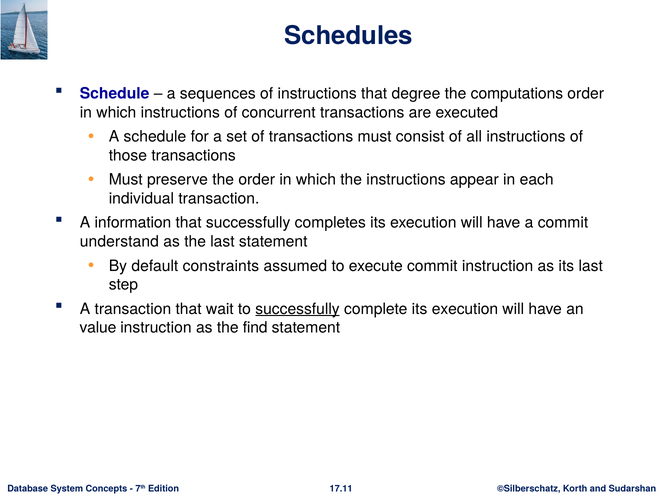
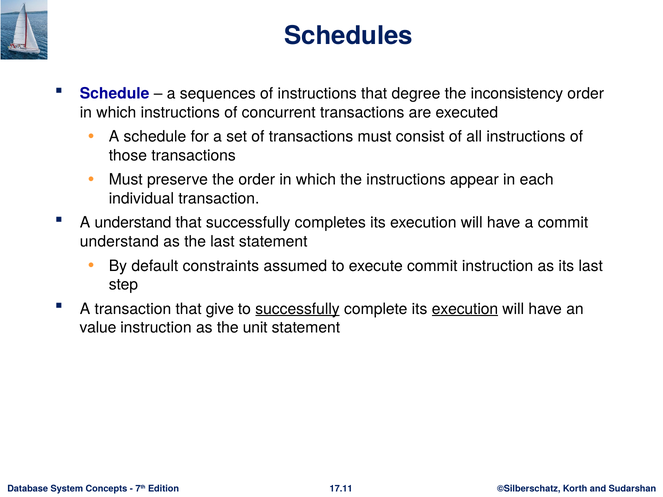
computations: computations -> inconsistency
A information: information -> understand
wait: wait -> give
execution at (465, 309) underline: none -> present
find: find -> unit
